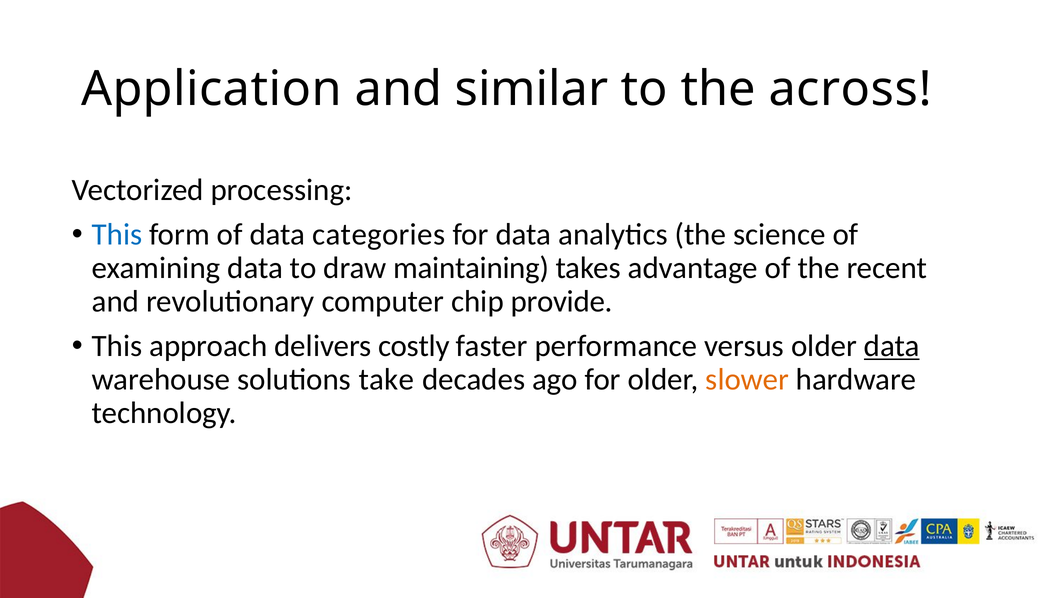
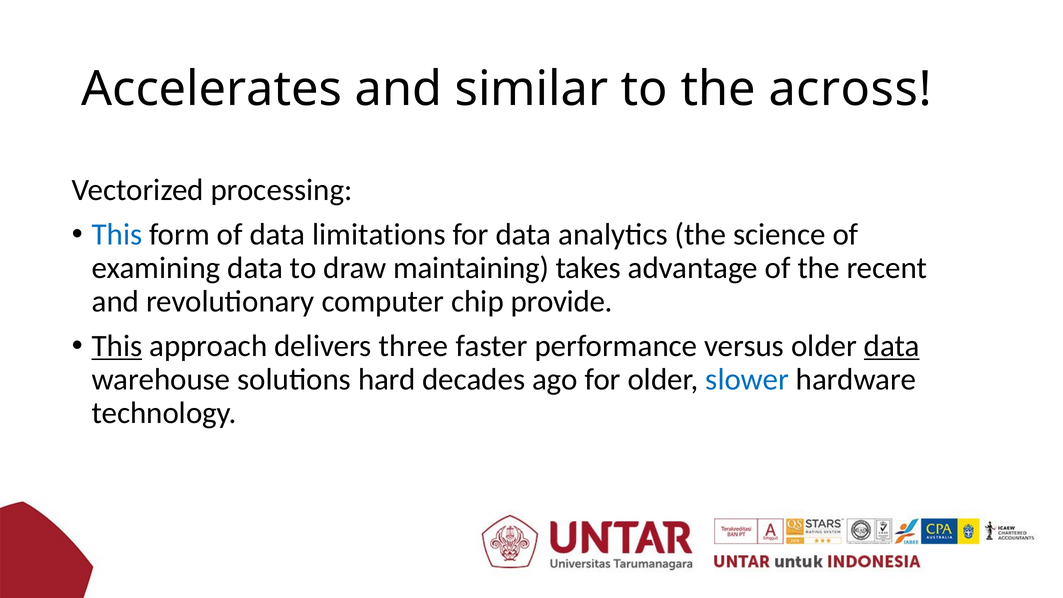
Application: Application -> Accelerates
categories: categories -> limitations
This at (117, 346) underline: none -> present
costly: costly -> three
take: take -> hard
slower colour: orange -> blue
